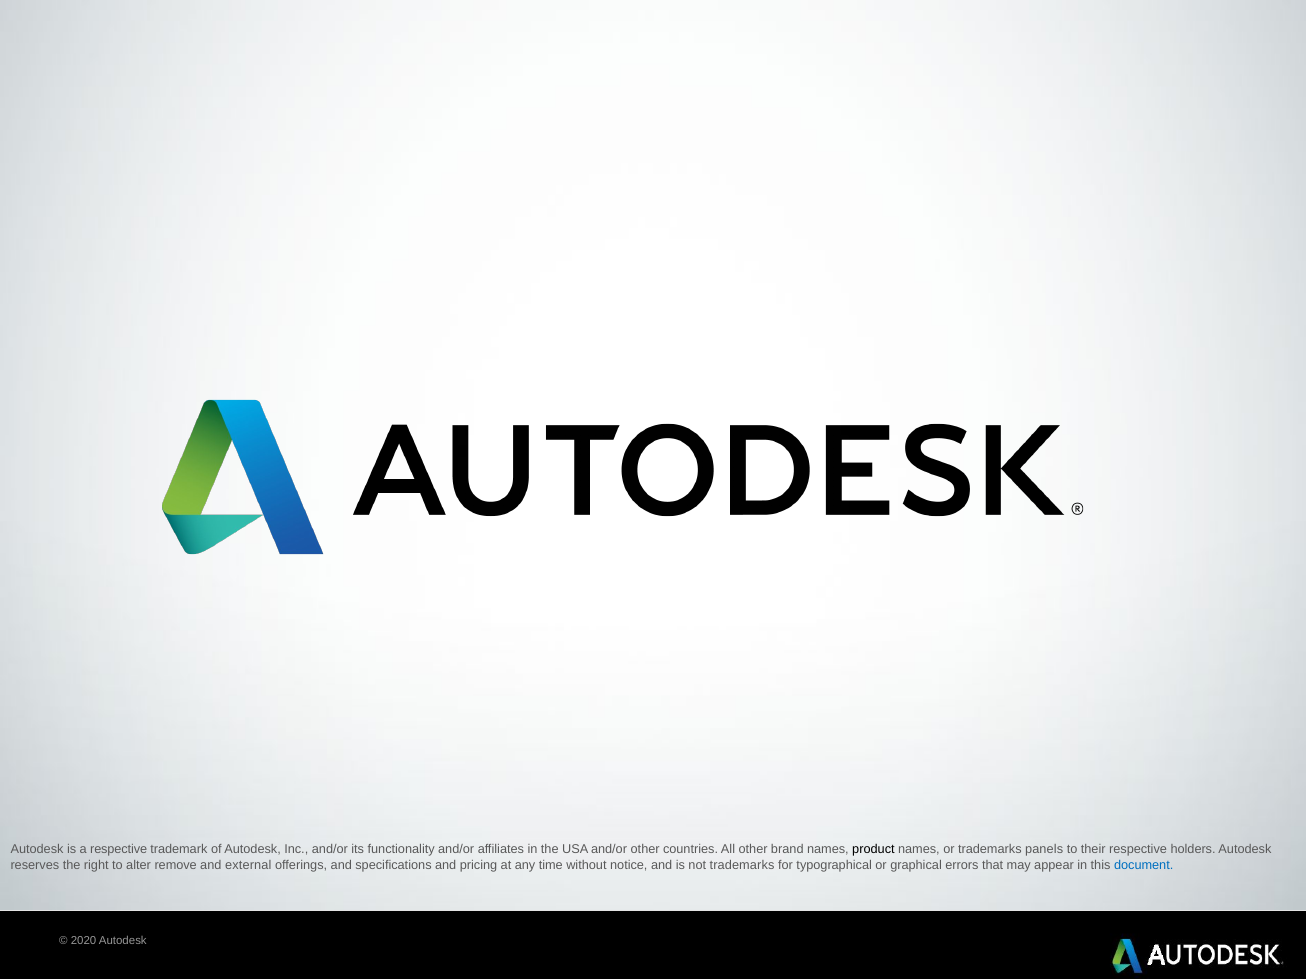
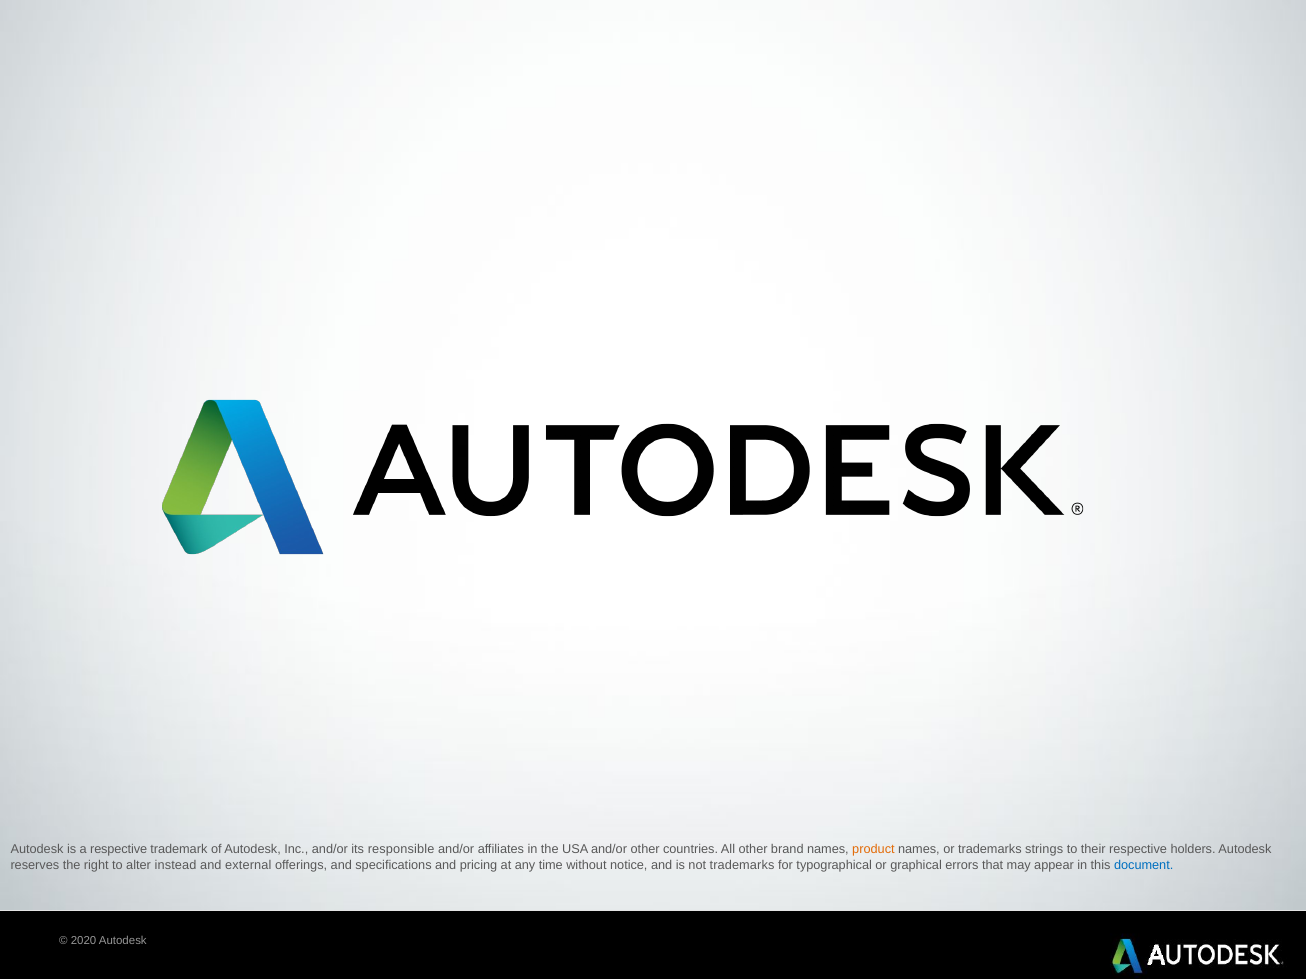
functionality: functionality -> responsible
product colour: black -> orange
panels: panels -> strings
remove: remove -> instead
